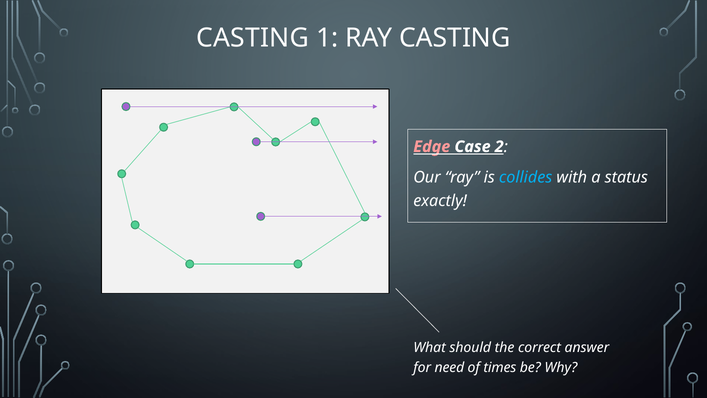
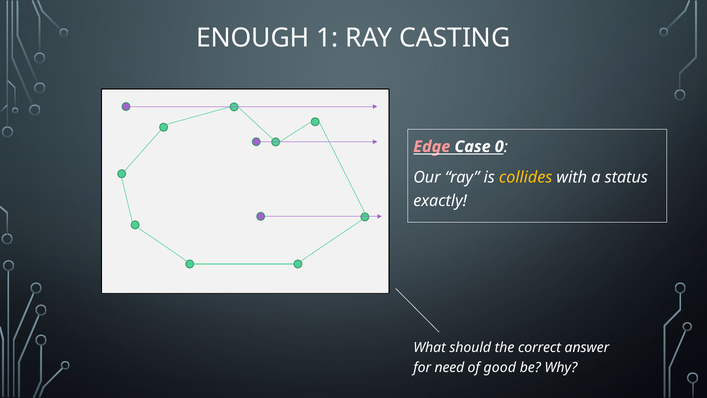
CASTING at (253, 38): CASTING -> ENOUGH
2: 2 -> 0
collides colour: light blue -> yellow
times: times -> good
